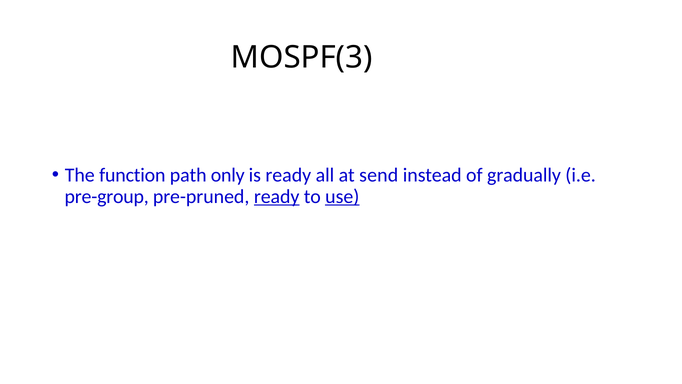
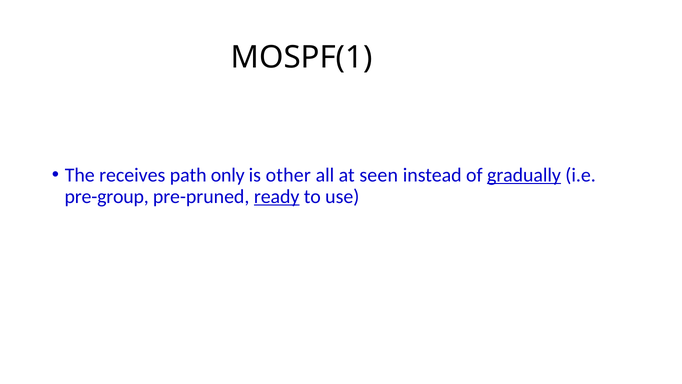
MOSPF(3: MOSPF(3 -> MOSPF(1
function: function -> receives
is ready: ready -> other
send: send -> seen
gradually underline: none -> present
use underline: present -> none
